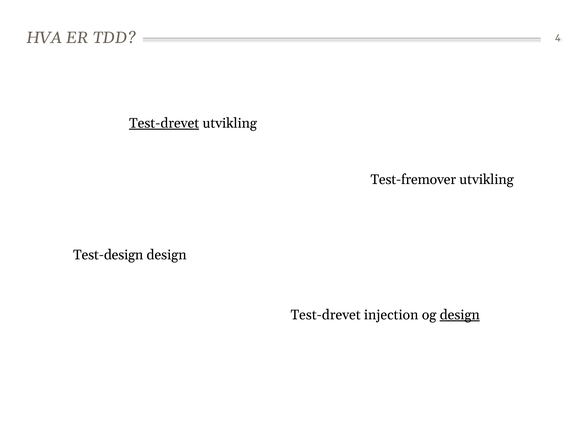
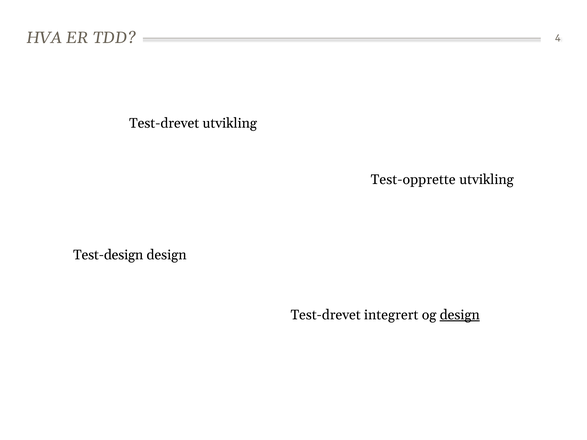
Test-drevet at (164, 123) underline: present -> none
Test-fremover: Test-fremover -> Test-opprette
injection: injection -> integrert
